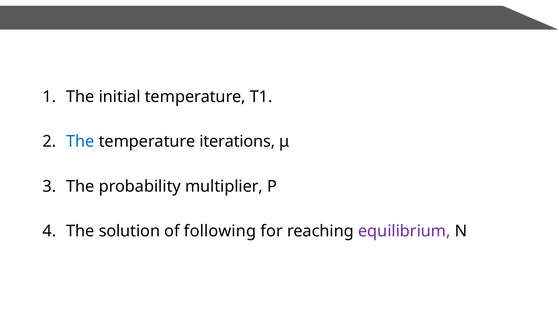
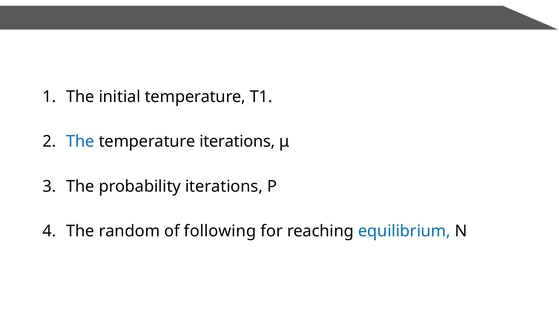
probability multiplier: multiplier -> iterations
solution: solution -> random
equilibrium colour: purple -> blue
